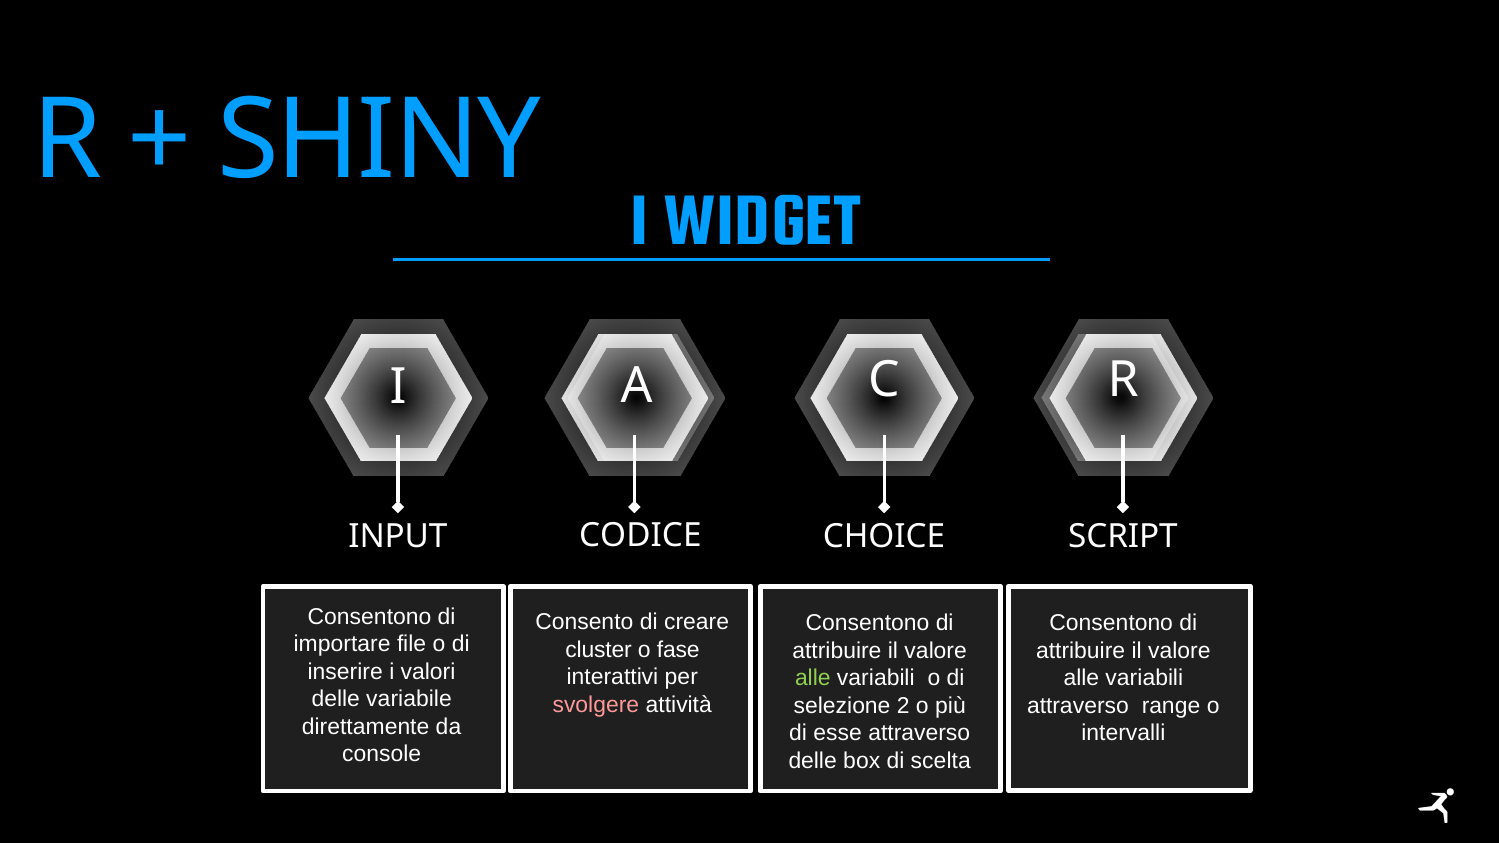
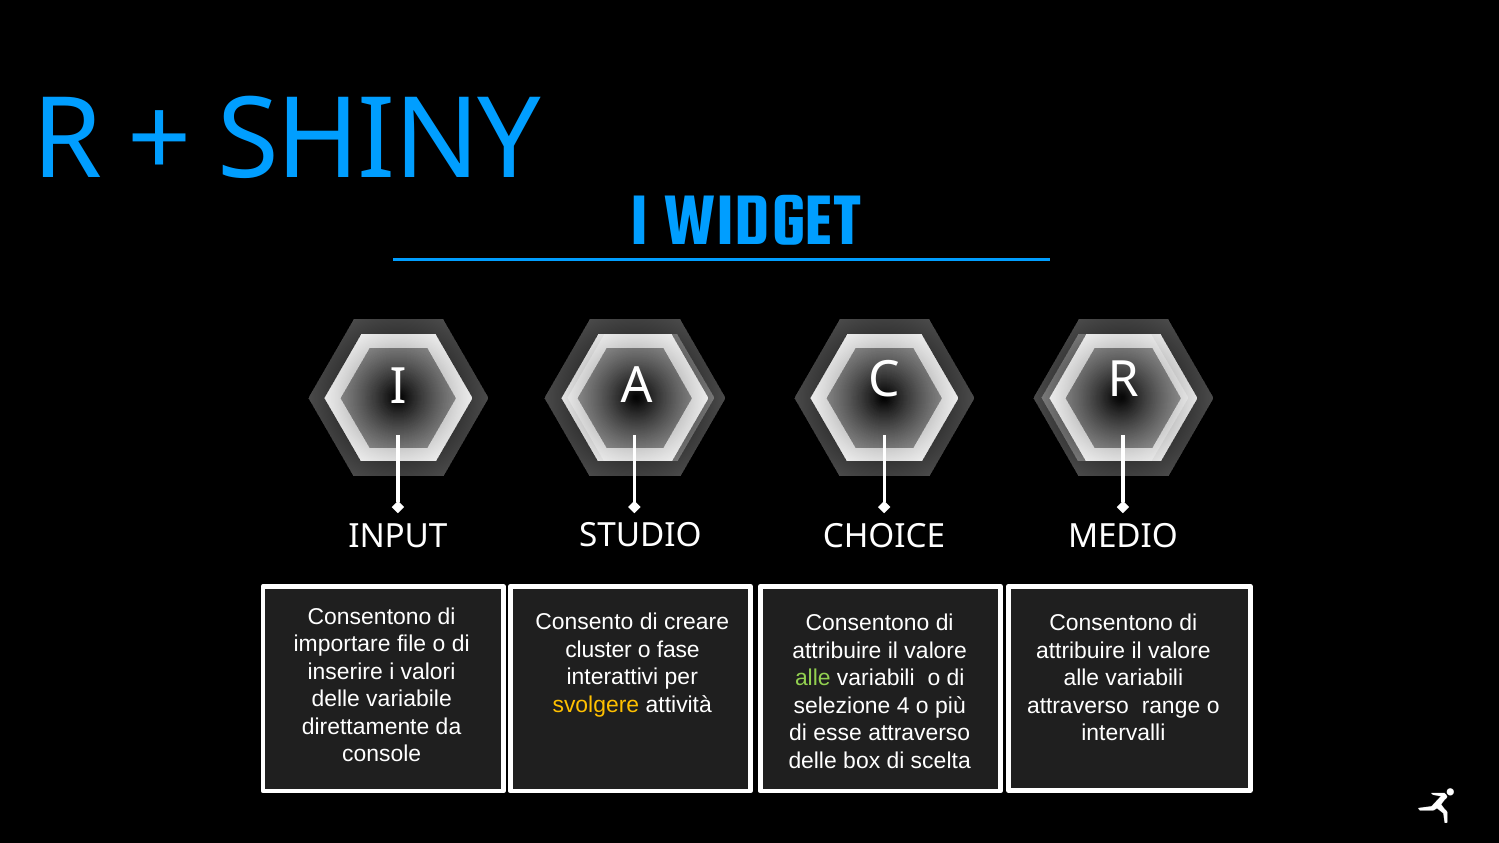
CODICE: CODICE -> STUDIO
SCRIPT: SCRIPT -> MEDIO
svolgere colour: pink -> yellow
2: 2 -> 4
